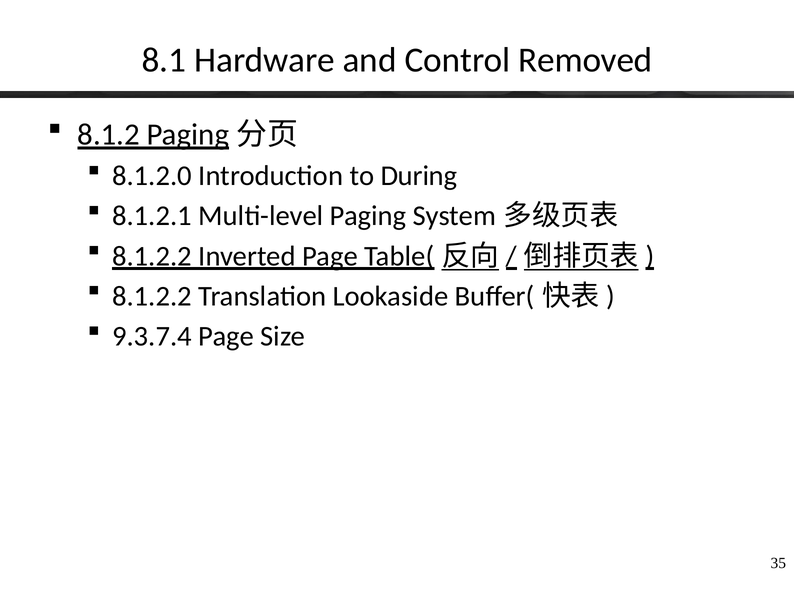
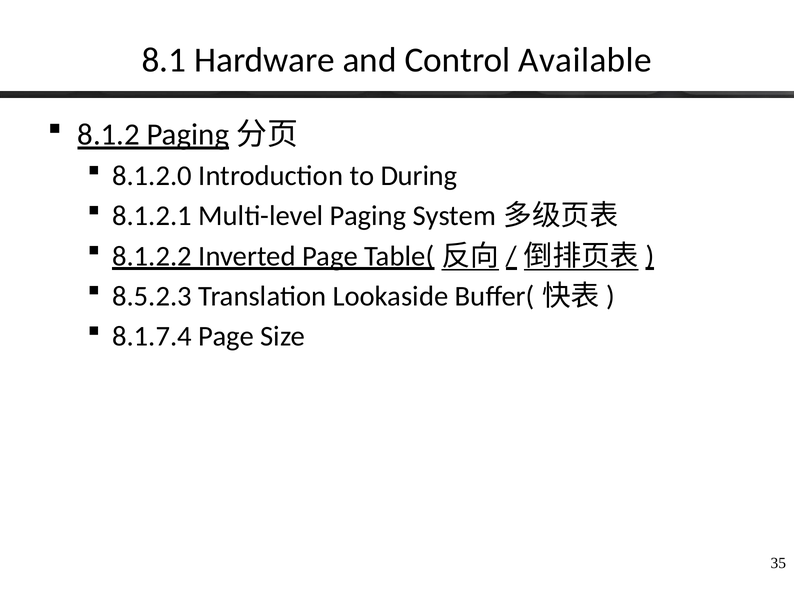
Removed: Removed -> Available
8.1.2.2 at (152, 296): 8.1.2.2 -> 8.5.2.3
9.3.7.4: 9.3.7.4 -> 8.1.7.4
